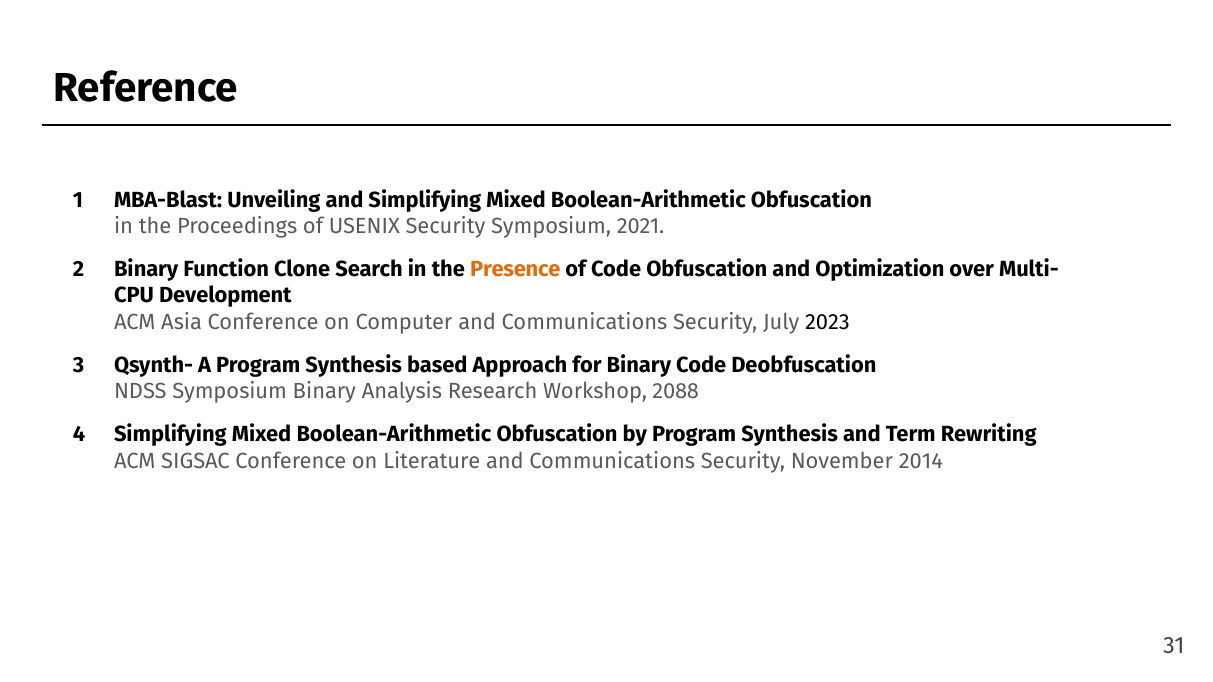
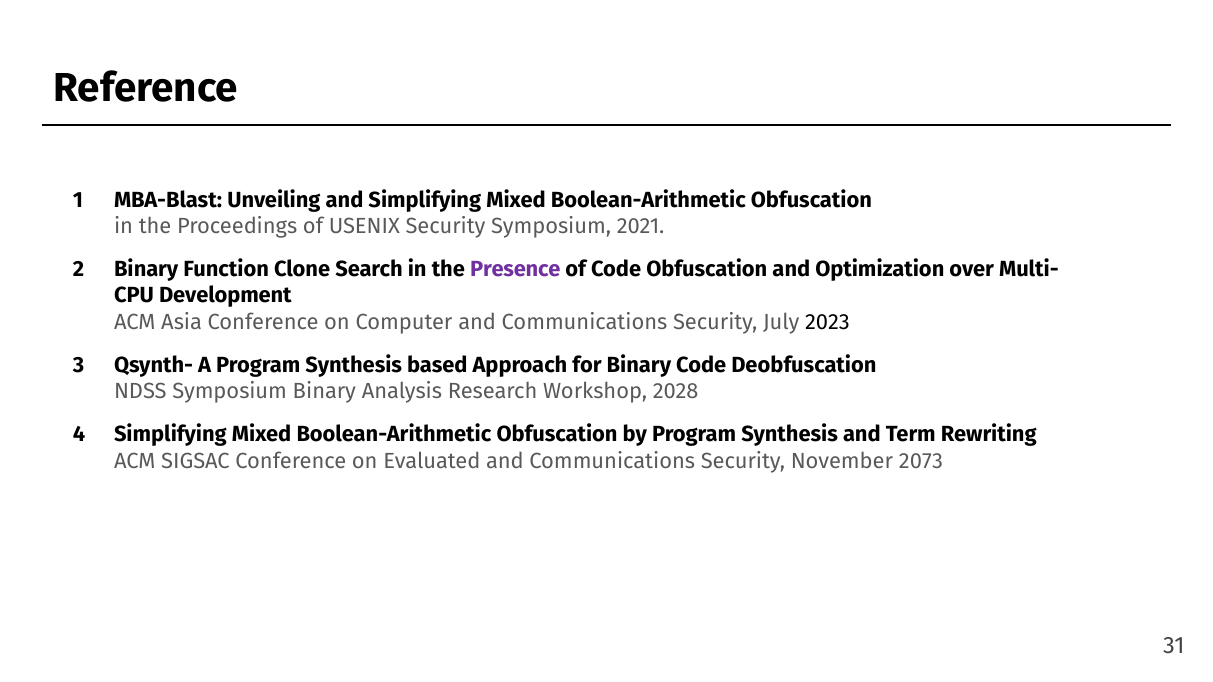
Presence colour: orange -> purple
2088: 2088 -> 2028
Literature: Literature -> Evaluated
2014: 2014 -> 2073
